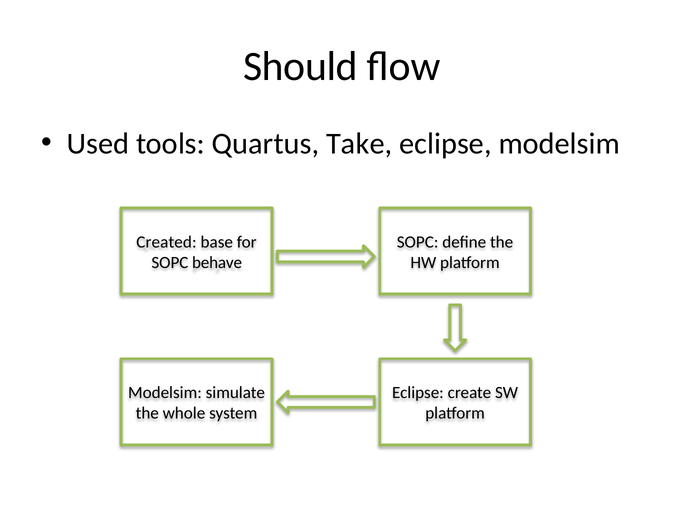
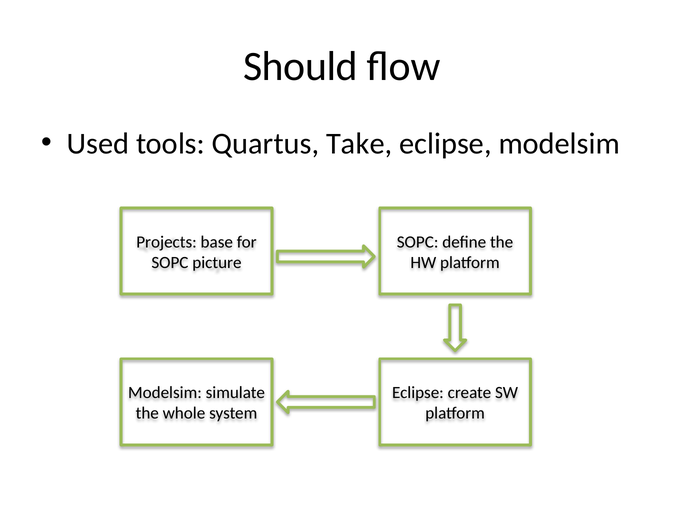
Created: Created -> Projects
behave: behave -> picture
